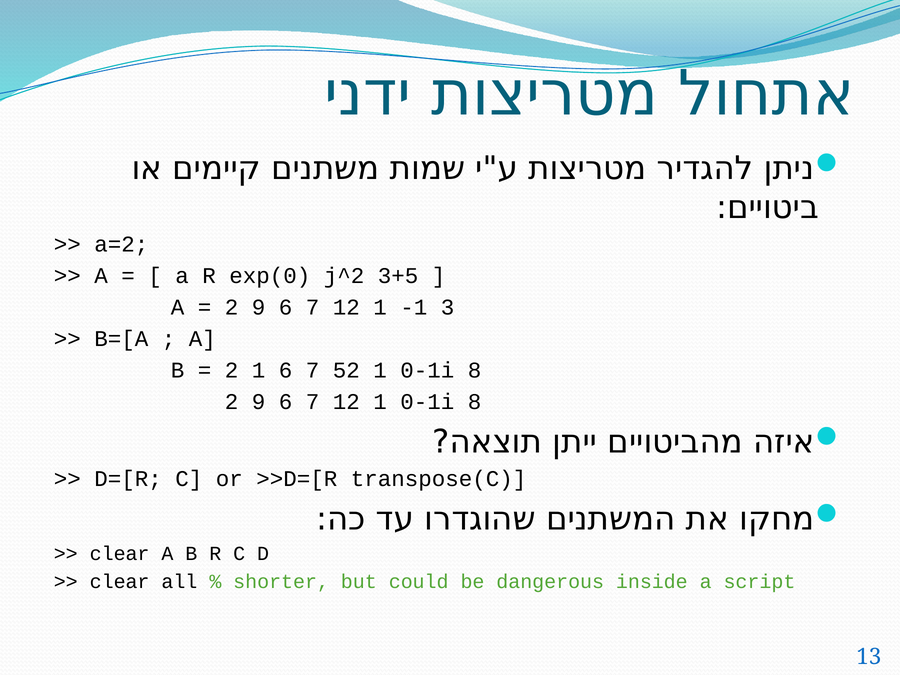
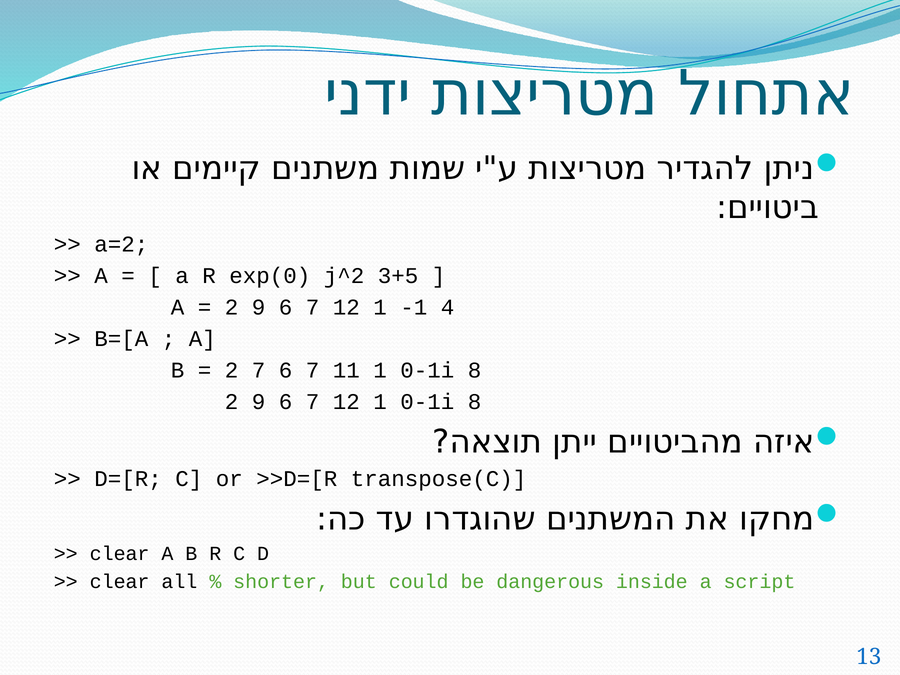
3: 3 -> 4
2 1: 1 -> 7
52: 52 -> 11
